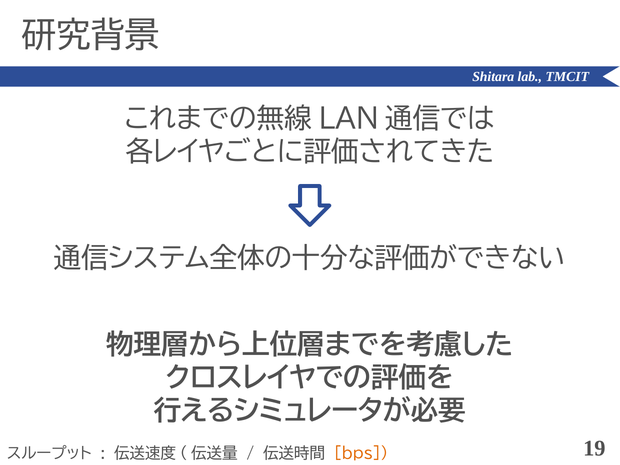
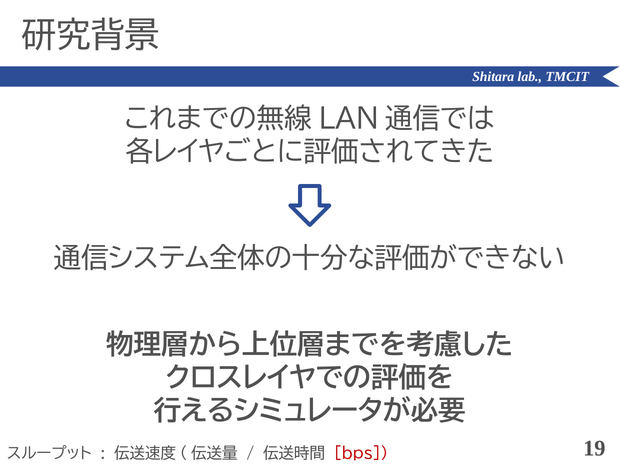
bps colour: orange -> red
